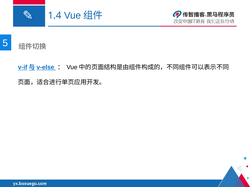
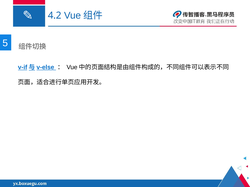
1.4: 1.4 -> 4.2
